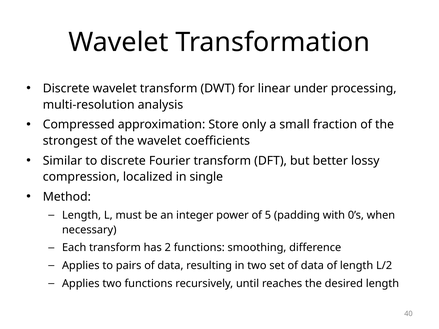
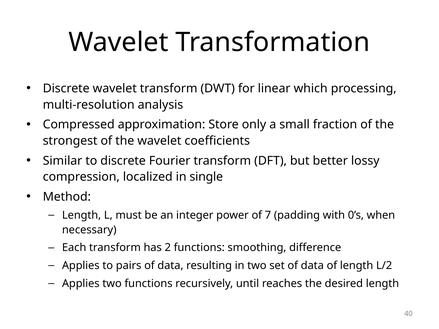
under: under -> which
5: 5 -> 7
